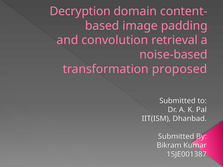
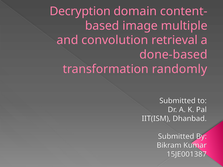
padding: padding -> multiple
noise-based: noise-based -> done-based
proposed: proposed -> randomly
